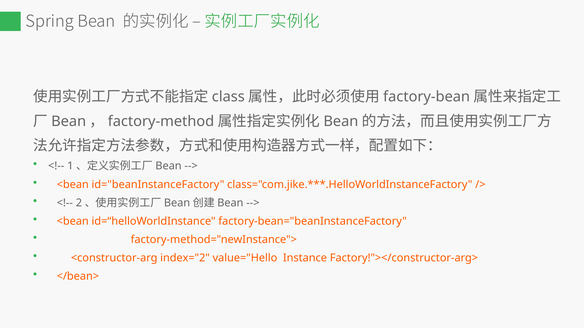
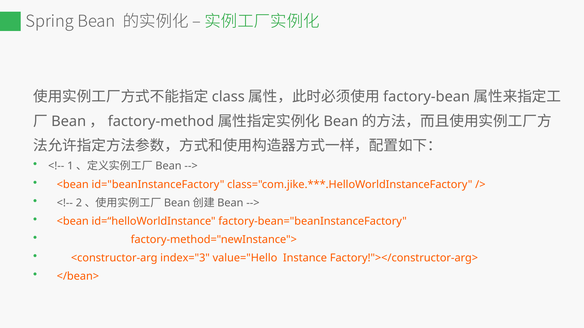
index="2: index="2 -> index="3
